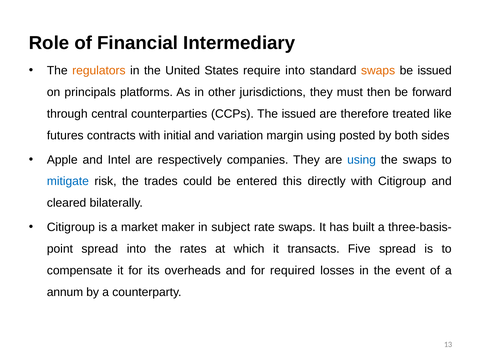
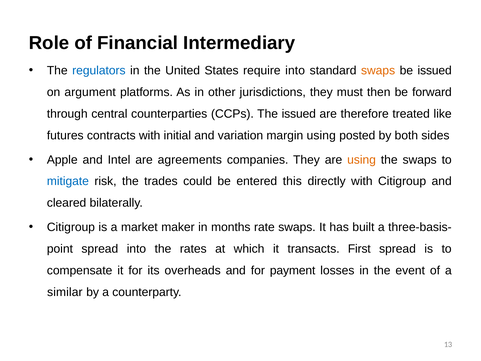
regulators colour: orange -> blue
principals: principals -> argument
respectively: respectively -> agreements
using at (362, 160) colour: blue -> orange
subject: subject -> months
Five: Five -> First
required: required -> payment
annum: annum -> similar
